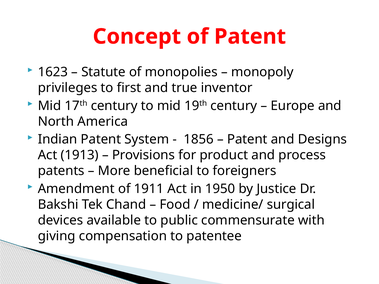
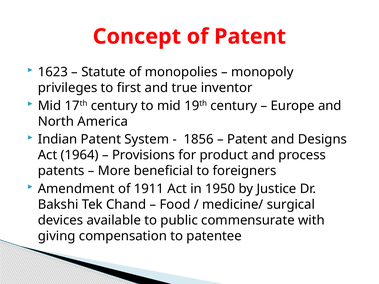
1913: 1913 -> 1964
